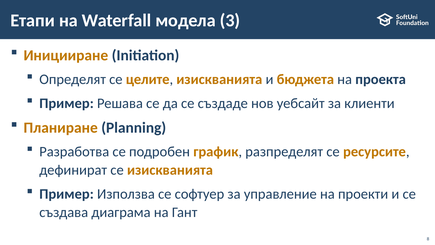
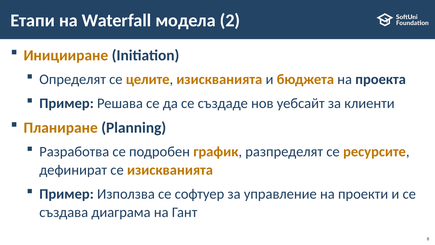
3: 3 -> 2
